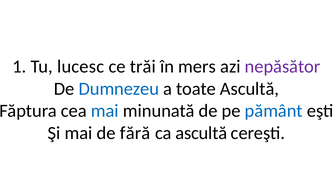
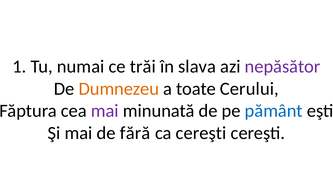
lucesc: lucesc -> numai
mers: mers -> slava
Dumnezeu colour: blue -> orange
toate Ascultă: Ascultă -> Cerului
mai at (105, 111) colour: blue -> purple
ca ascultă: ascultă -> cereşti
